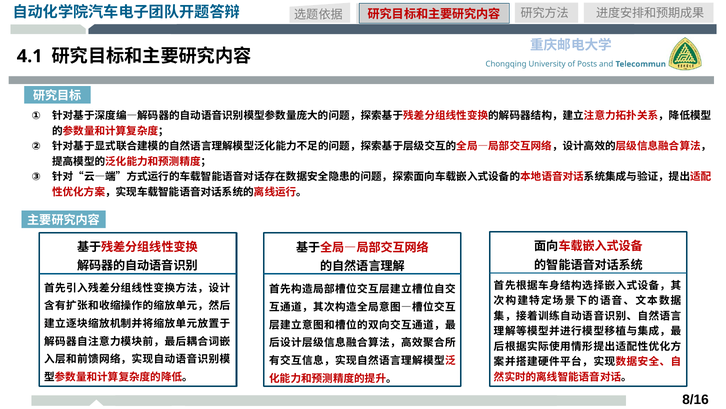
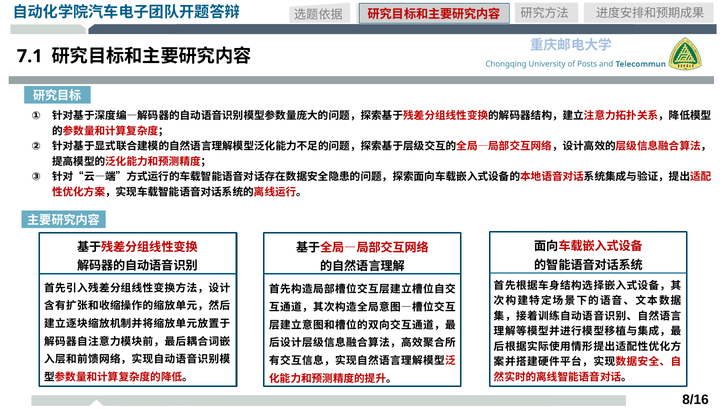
4.1: 4.1 -> 7.1
